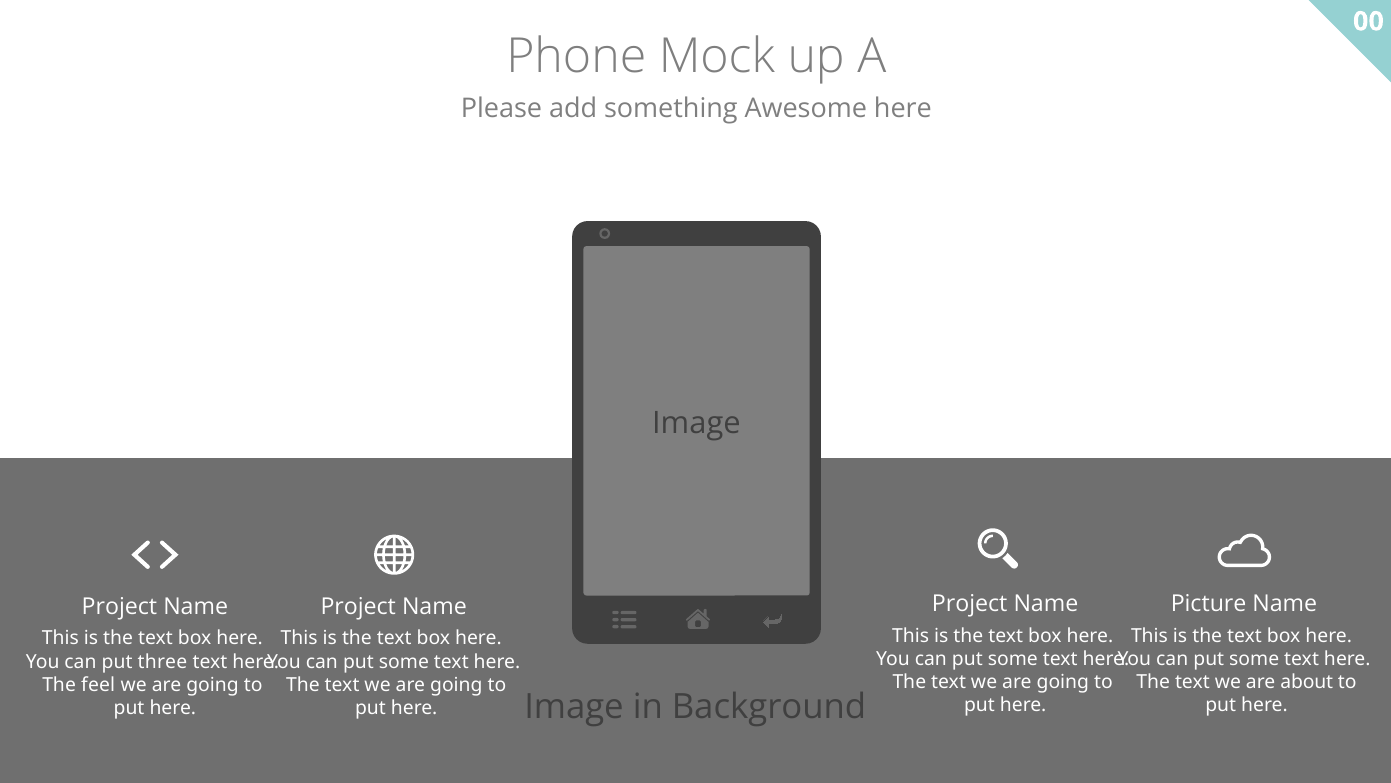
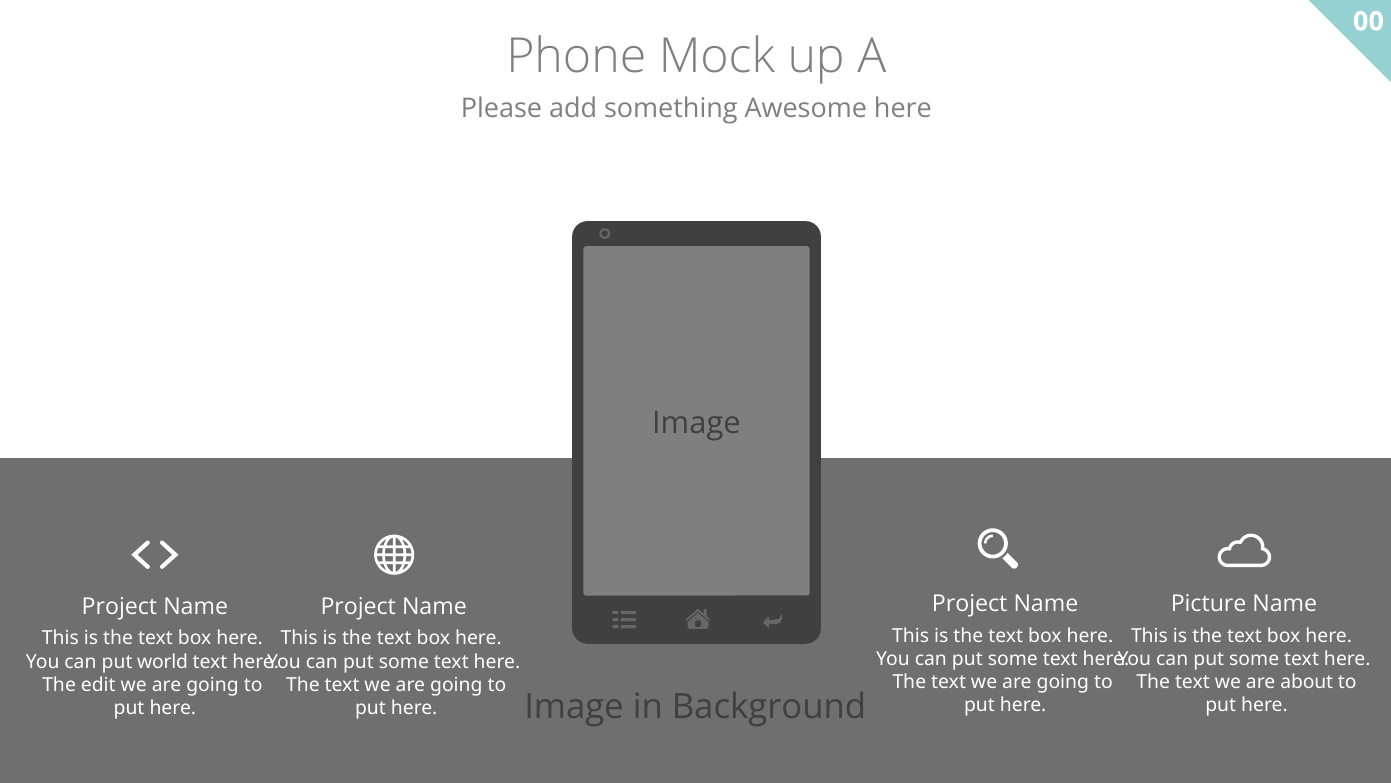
three: three -> world
feel: feel -> edit
